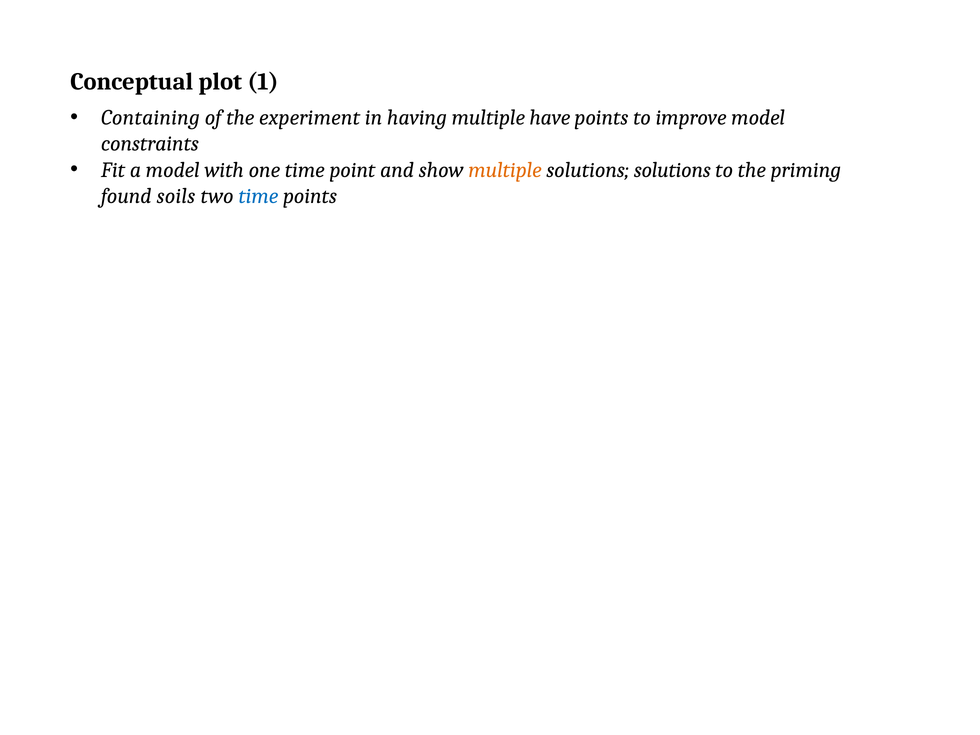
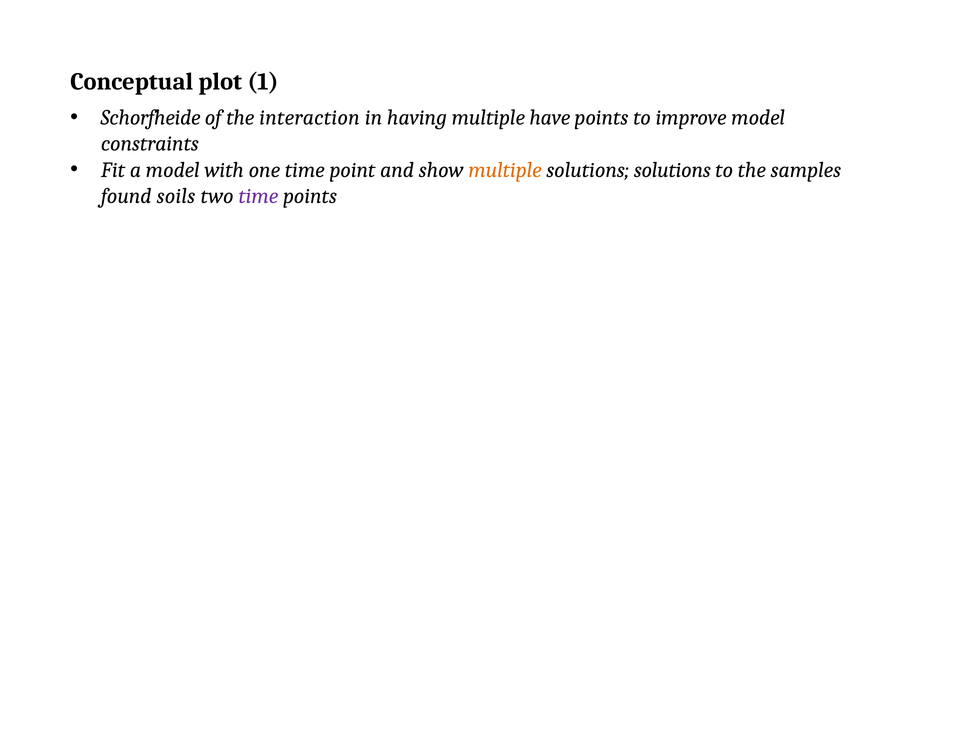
Containing: Containing -> Schorfheide
experiment: experiment -> interaction
priming: priming -> samples
time at (258, 196) colour: blue -> purple
